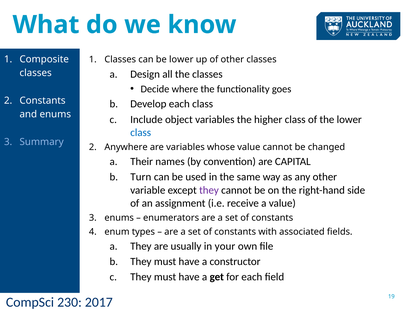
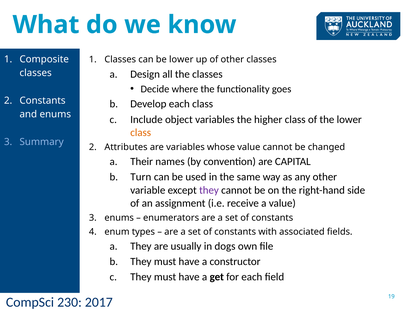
class at (141, 132) colour: blue -> orange
Anywhere: Anywhere -> Attributes
your: your -> dogs
